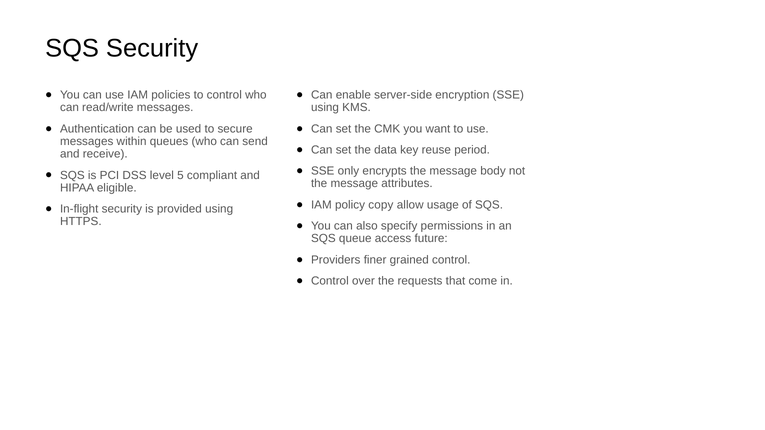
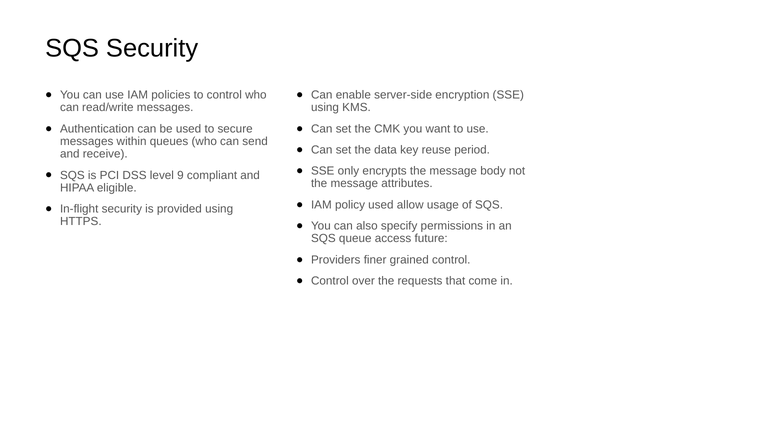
5: 5 -> 9
policy copy: copy -> used
